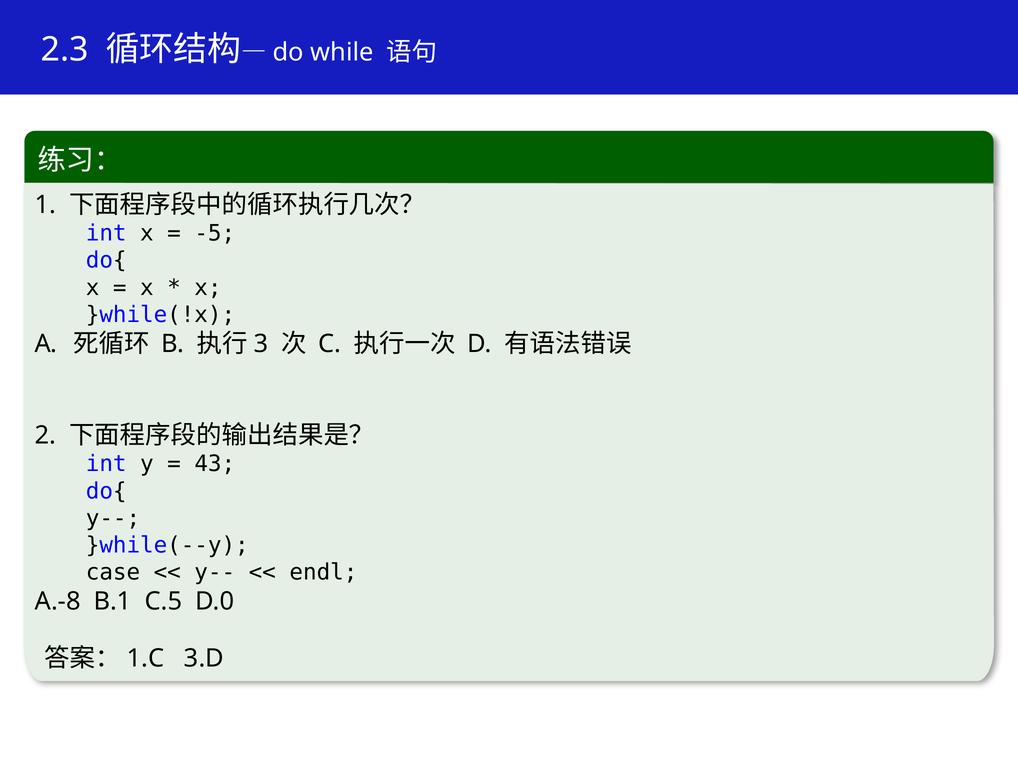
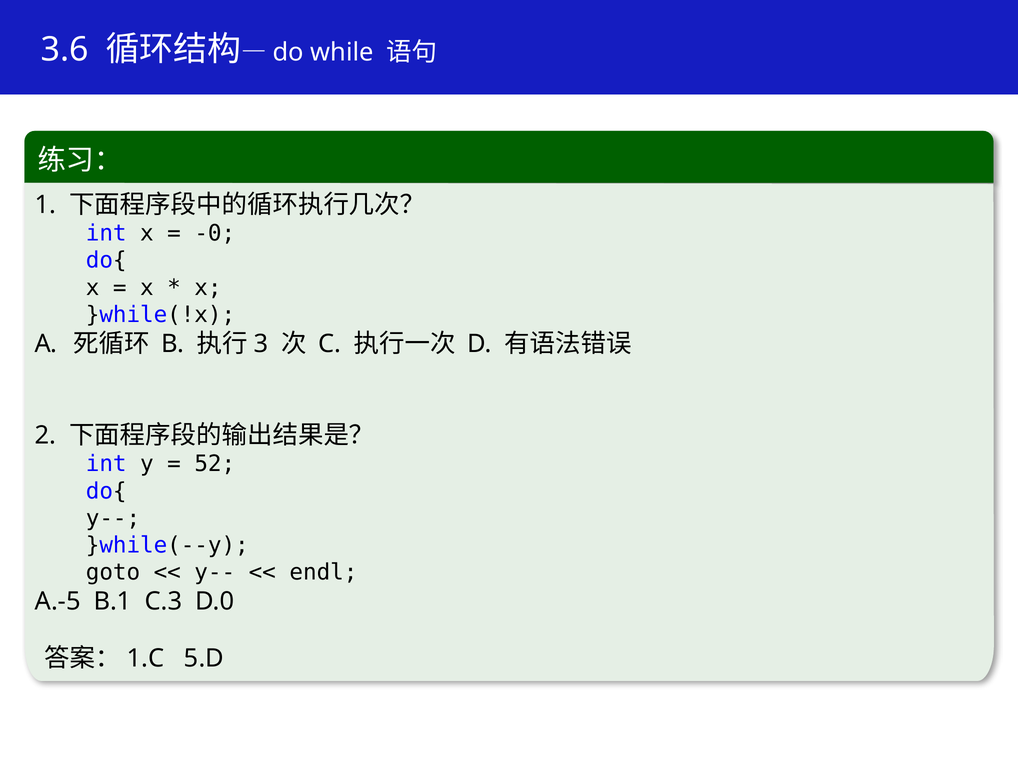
2.3: 2.3 -> 3.6
-5: -5 -> -0
43: 43 -> 52
case: case -> goto
A.-8: A.-8 -> A.-5
C.5: C.5 -> C.3
3.D: 3.D -> 5.D
